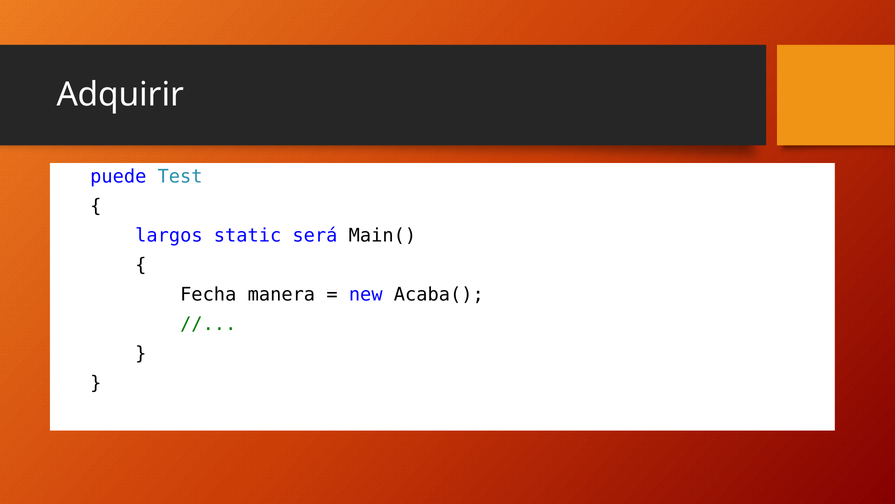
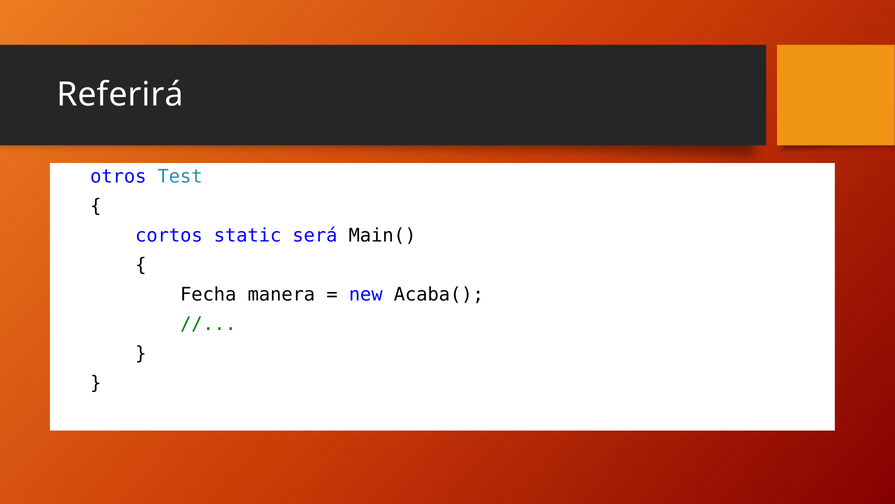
Adquirir: Adquirir -> Referirá
puede: puede -> otros
largos: largos -> cortos
